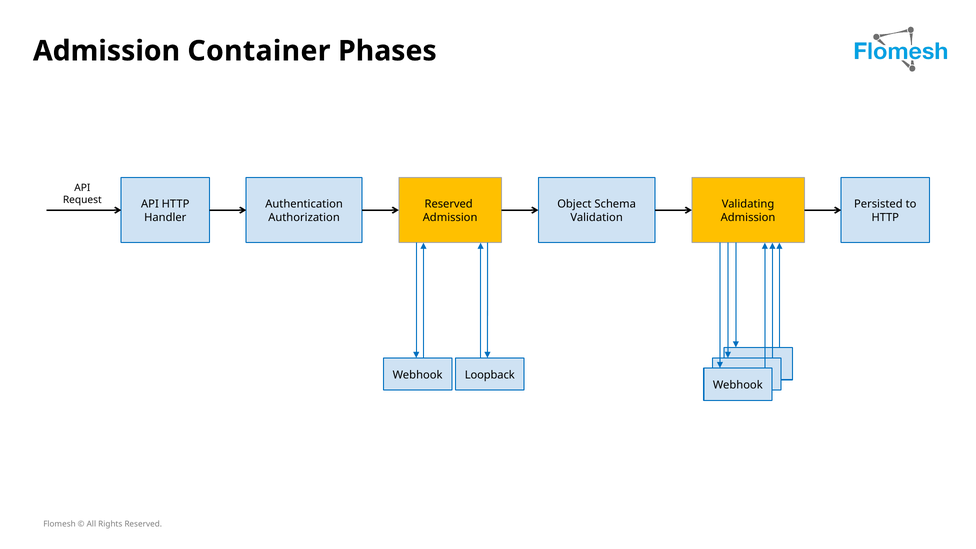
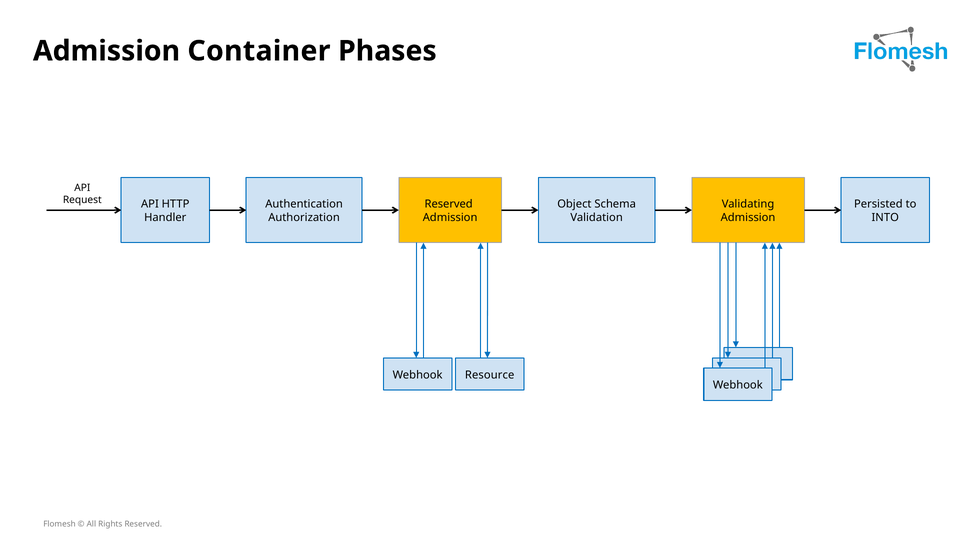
HTTP at (885, 218): HTTP -> INTO
Loopback: Loopback -> Resource
